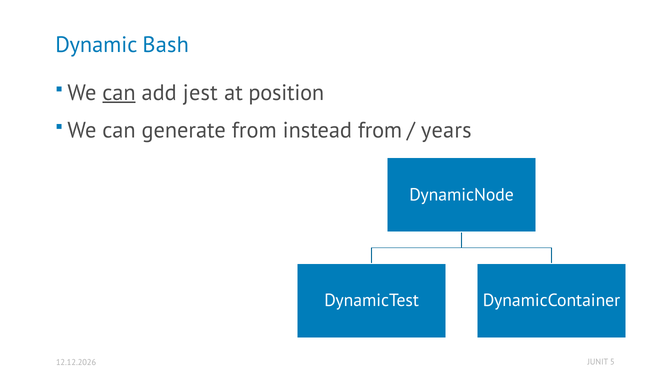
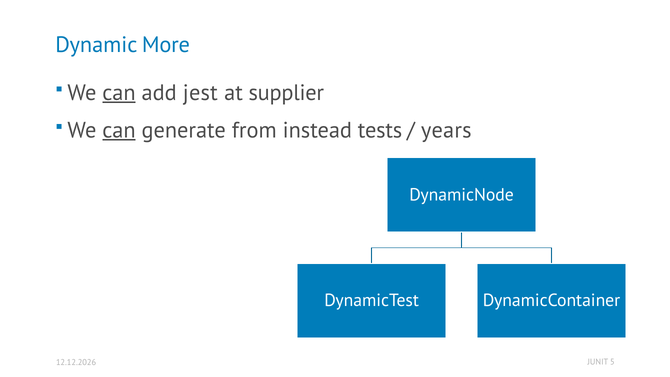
Bash: Bash -> More
position: position -> supplier
can at (119, 130) underline: none -> present
instead from: from -> tests
